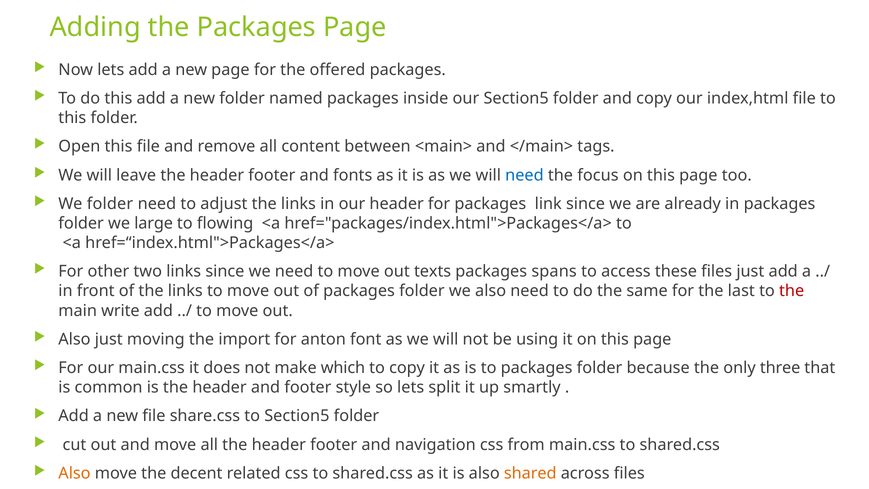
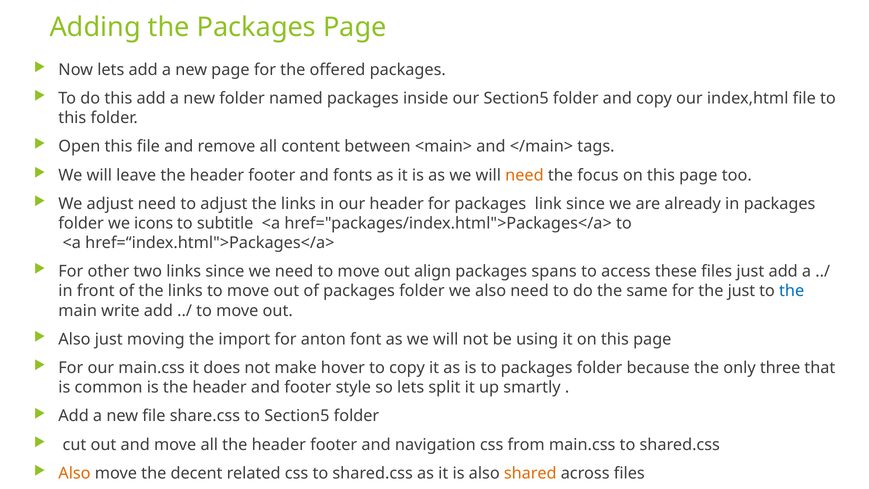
need at (524, 175) colour: blue -> orange
We folder: folder -> adjust
large: large -> icons
flowing: flowing -> subtitle
texts: texts -> align
the last: last -> just
the at (792, 291) colour: red -> blue
which: which -> hover
